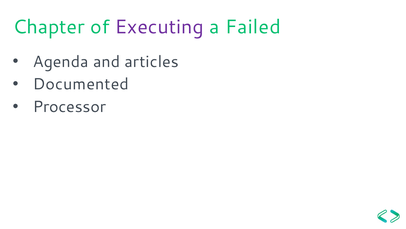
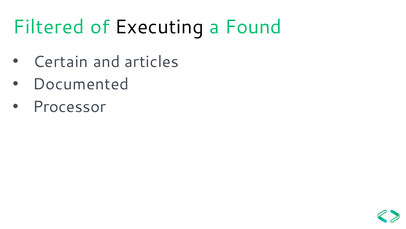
Chapter: Chapter -> Filtered
Executing colour: purple -> black
Failed: Failed -> Found
Agenda: Agenda -> Certain
